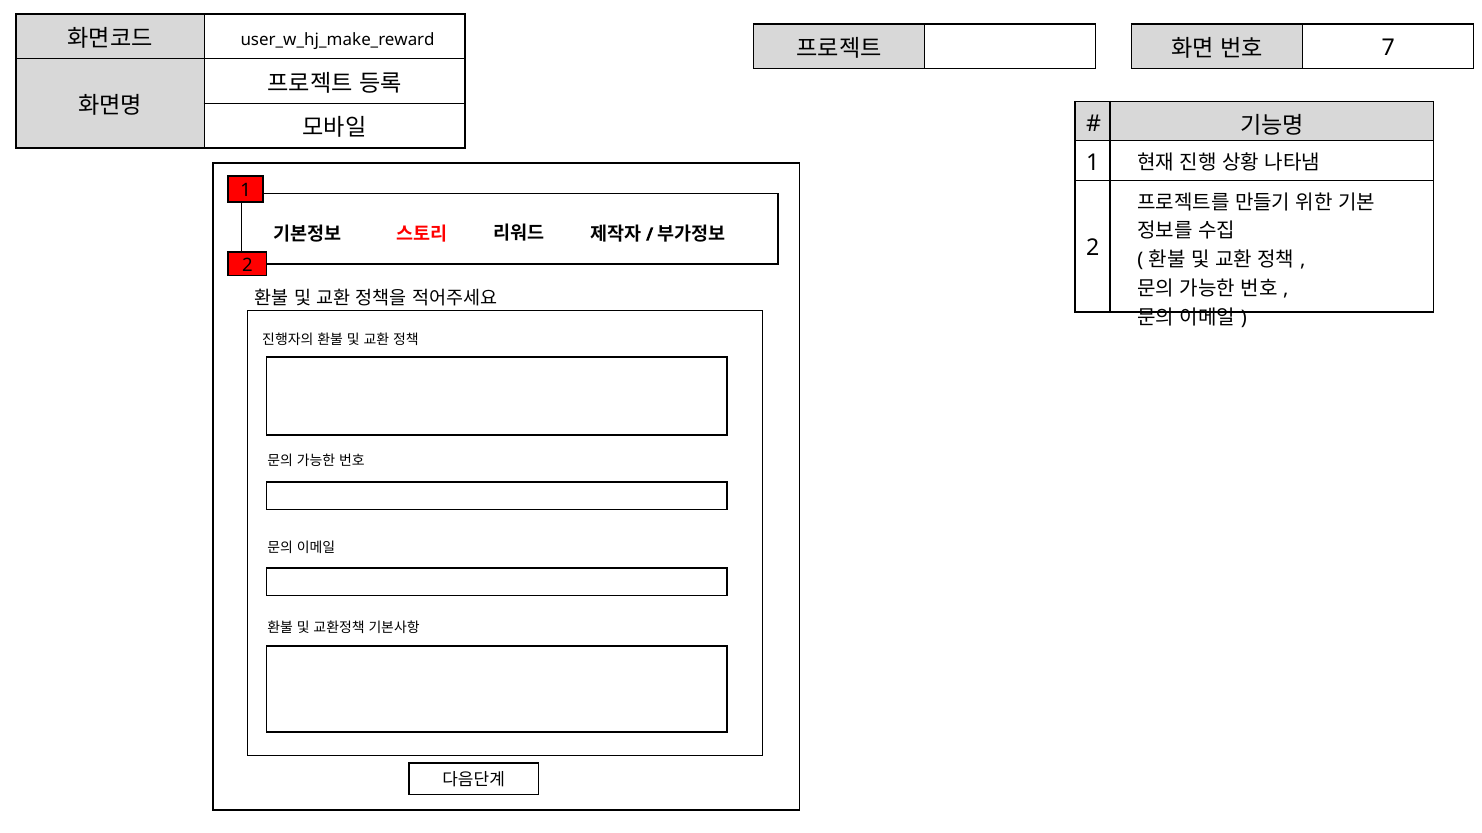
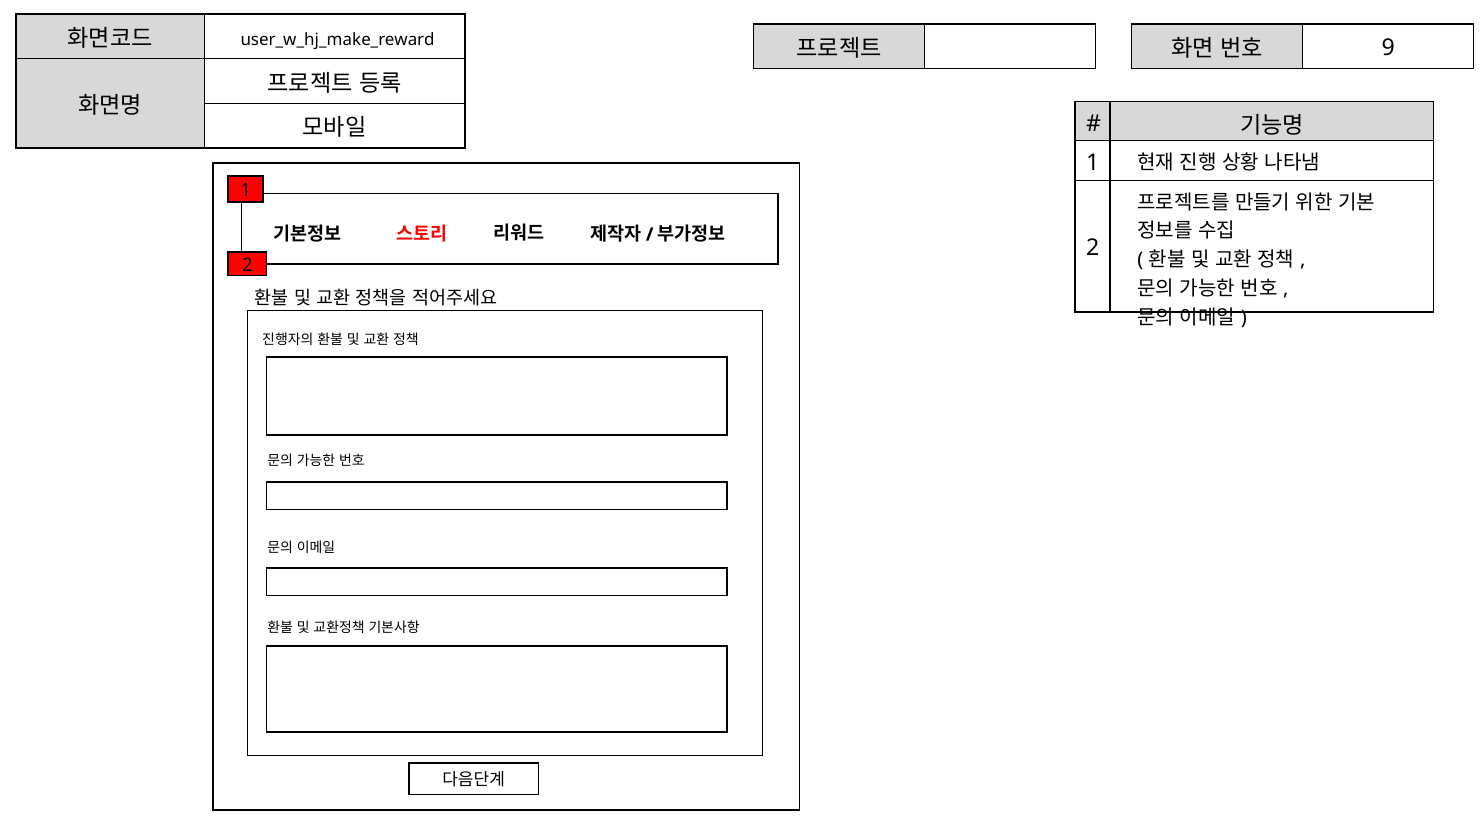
7: 7 -> 9
